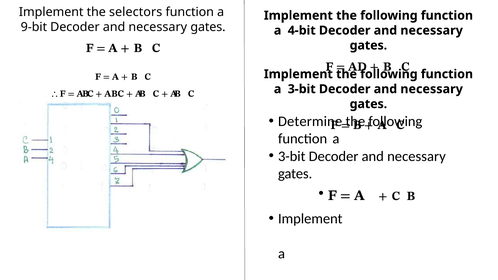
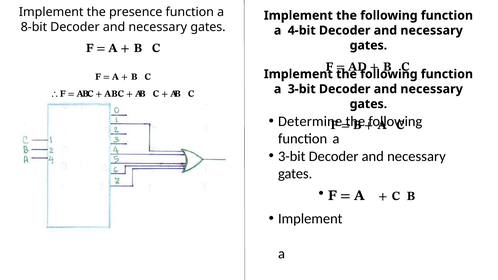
selectors: selectors -> presence
9-bit: 9-bit -> 8-bit
